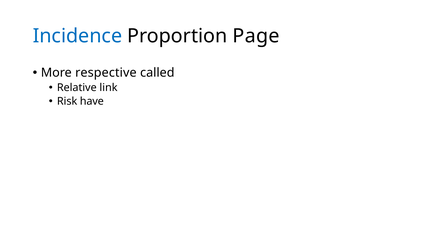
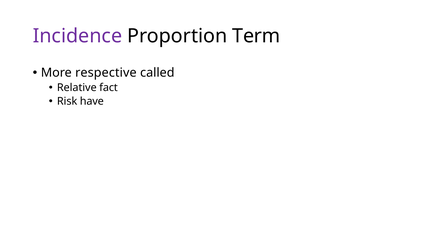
Incidence colour: blue -> purple
Page: Page -> Term
link: link -> fact
